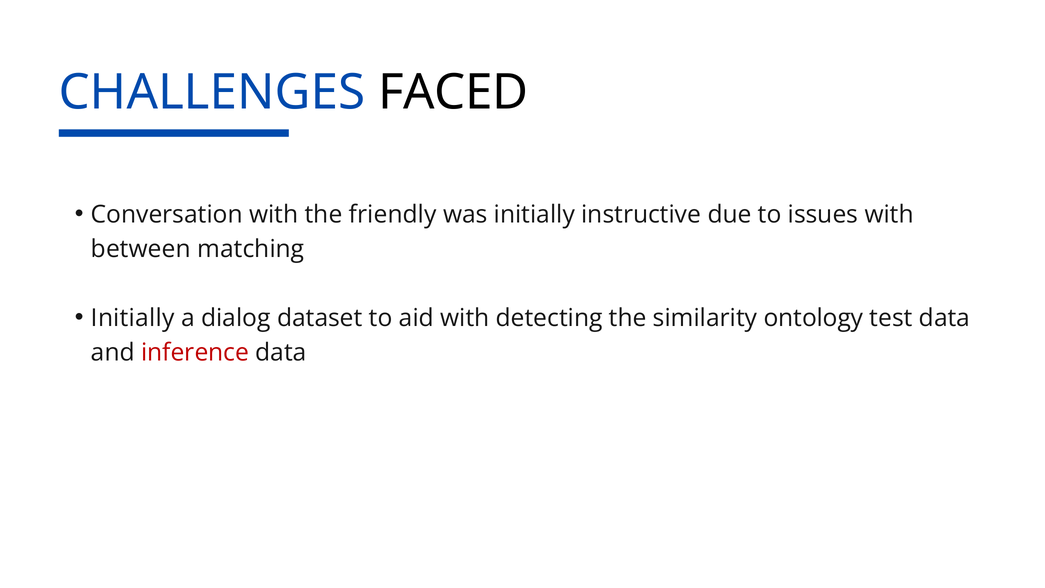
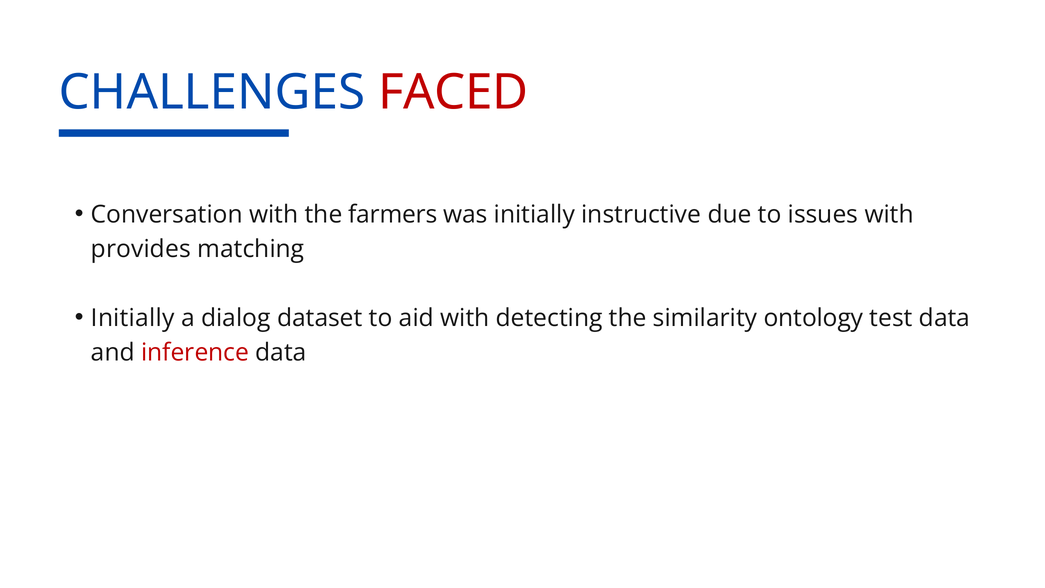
FACED colour: black -> red
friendly: friendly -> farmers
between: between -> provides
